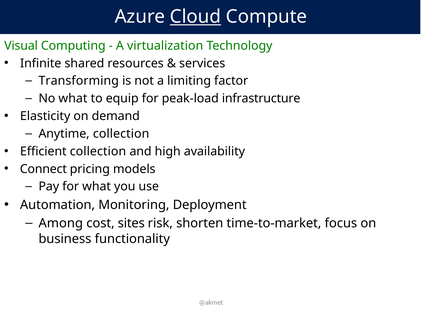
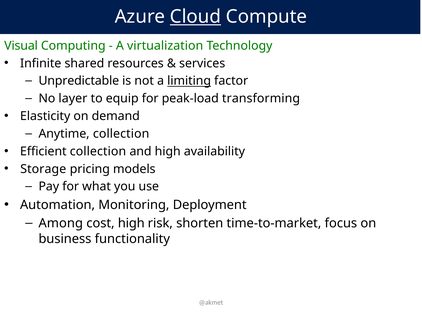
Transforming: Transforming -> Unpredictable
limiting underline: none -> present
No what: what -> layer
infrastructure: infrastructure -> transforming
Connect: Connect -> Storage
cost sites: sites -> high
